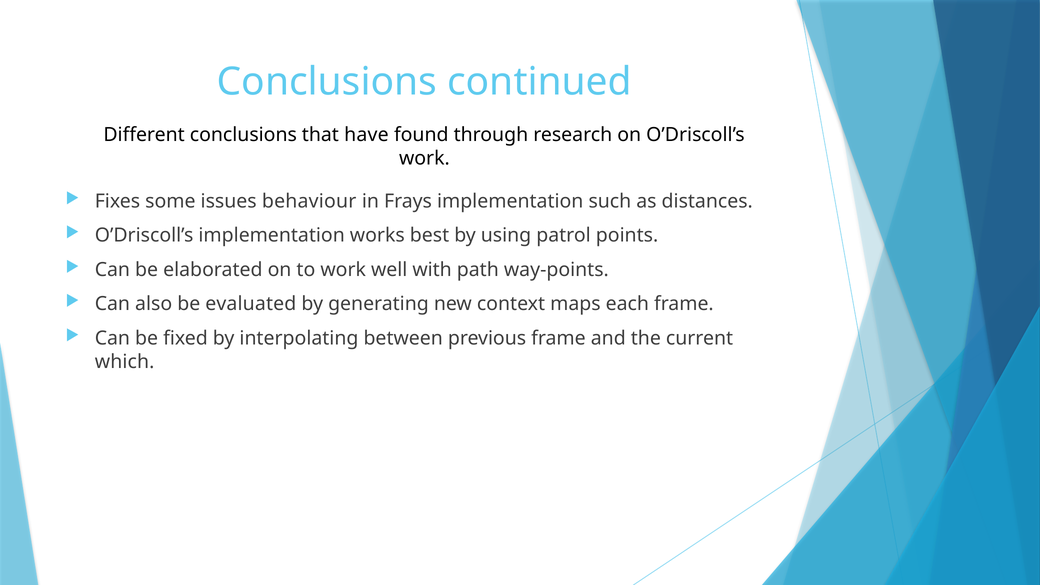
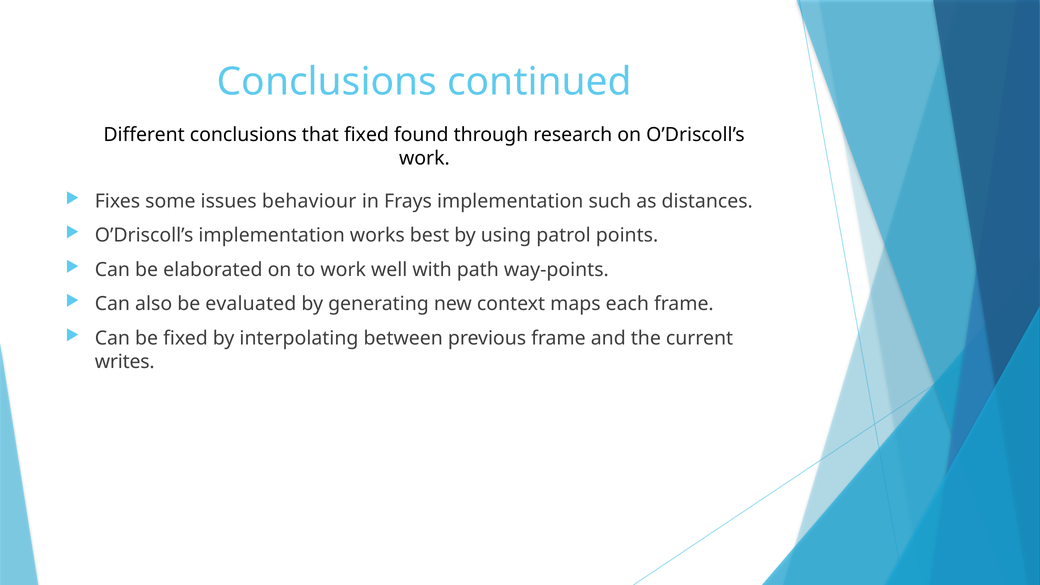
that have: have -> fixed
which: which -> writes
